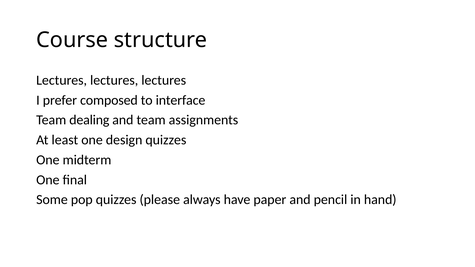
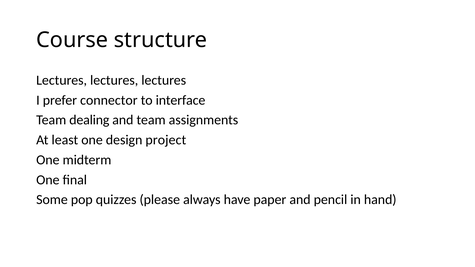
composed: composed -> connector
design quizzes: quizzes -> project
